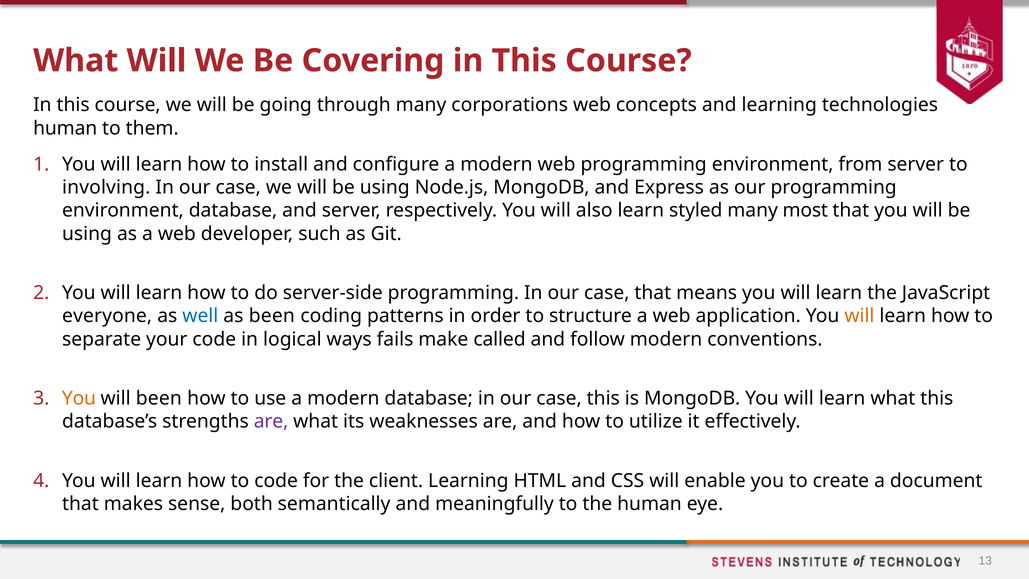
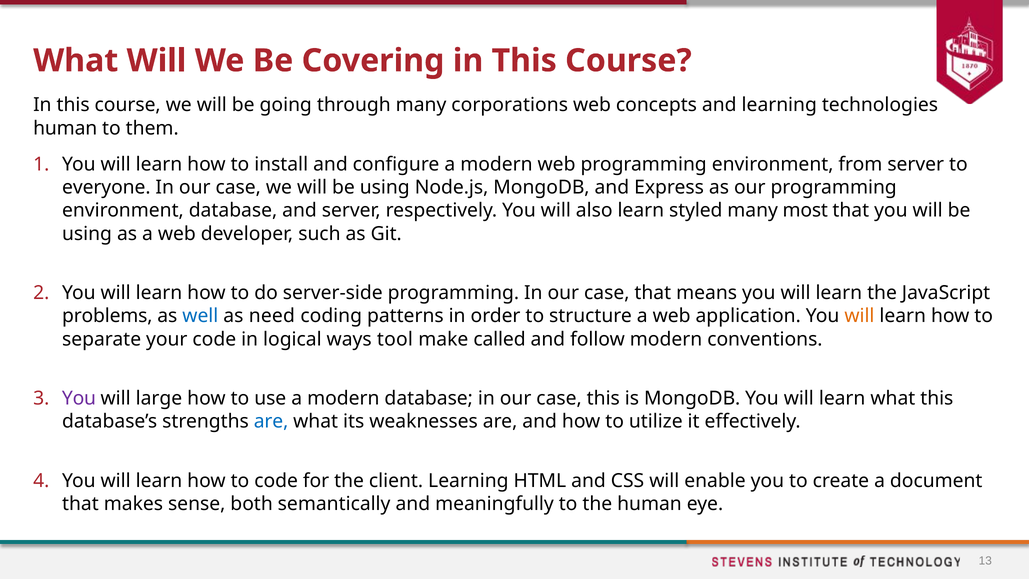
involving: involving -> everyone
everyone: everyone -> problems
as been: been -> need
fails: fails -> tool
You at (79, 398) colour: orange -> purple
will been: been -> large
are at (271, 422) colour: purple -> blue
